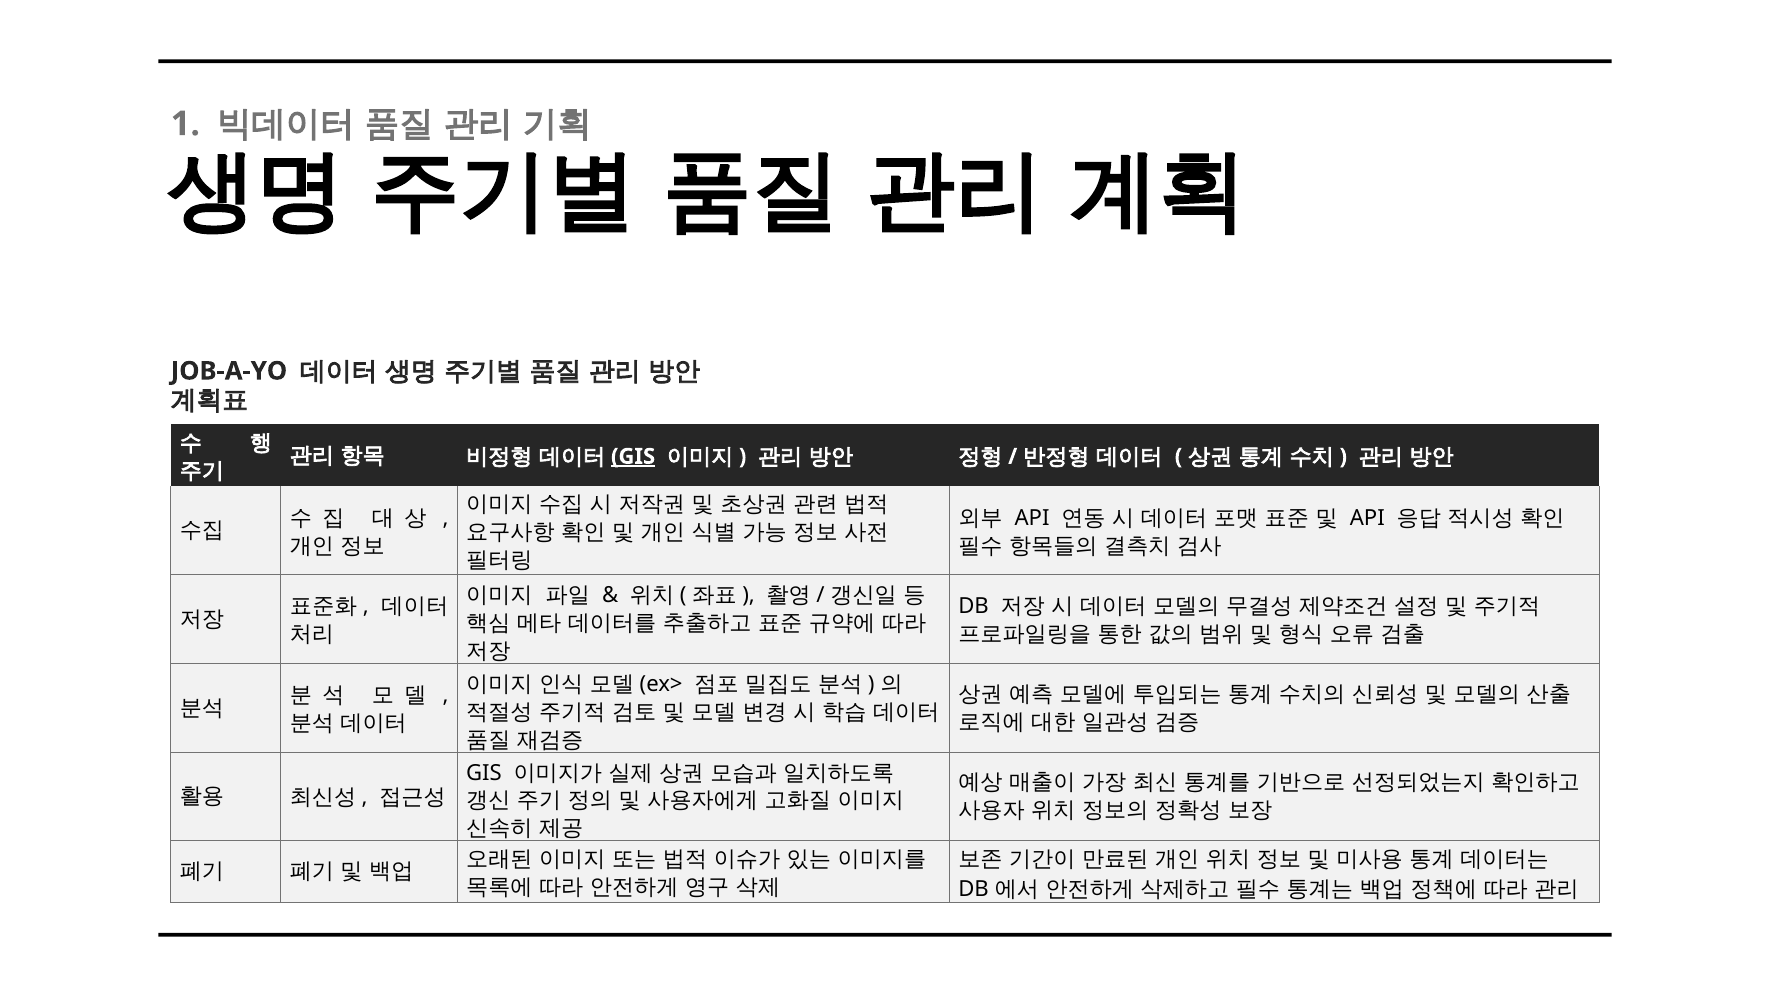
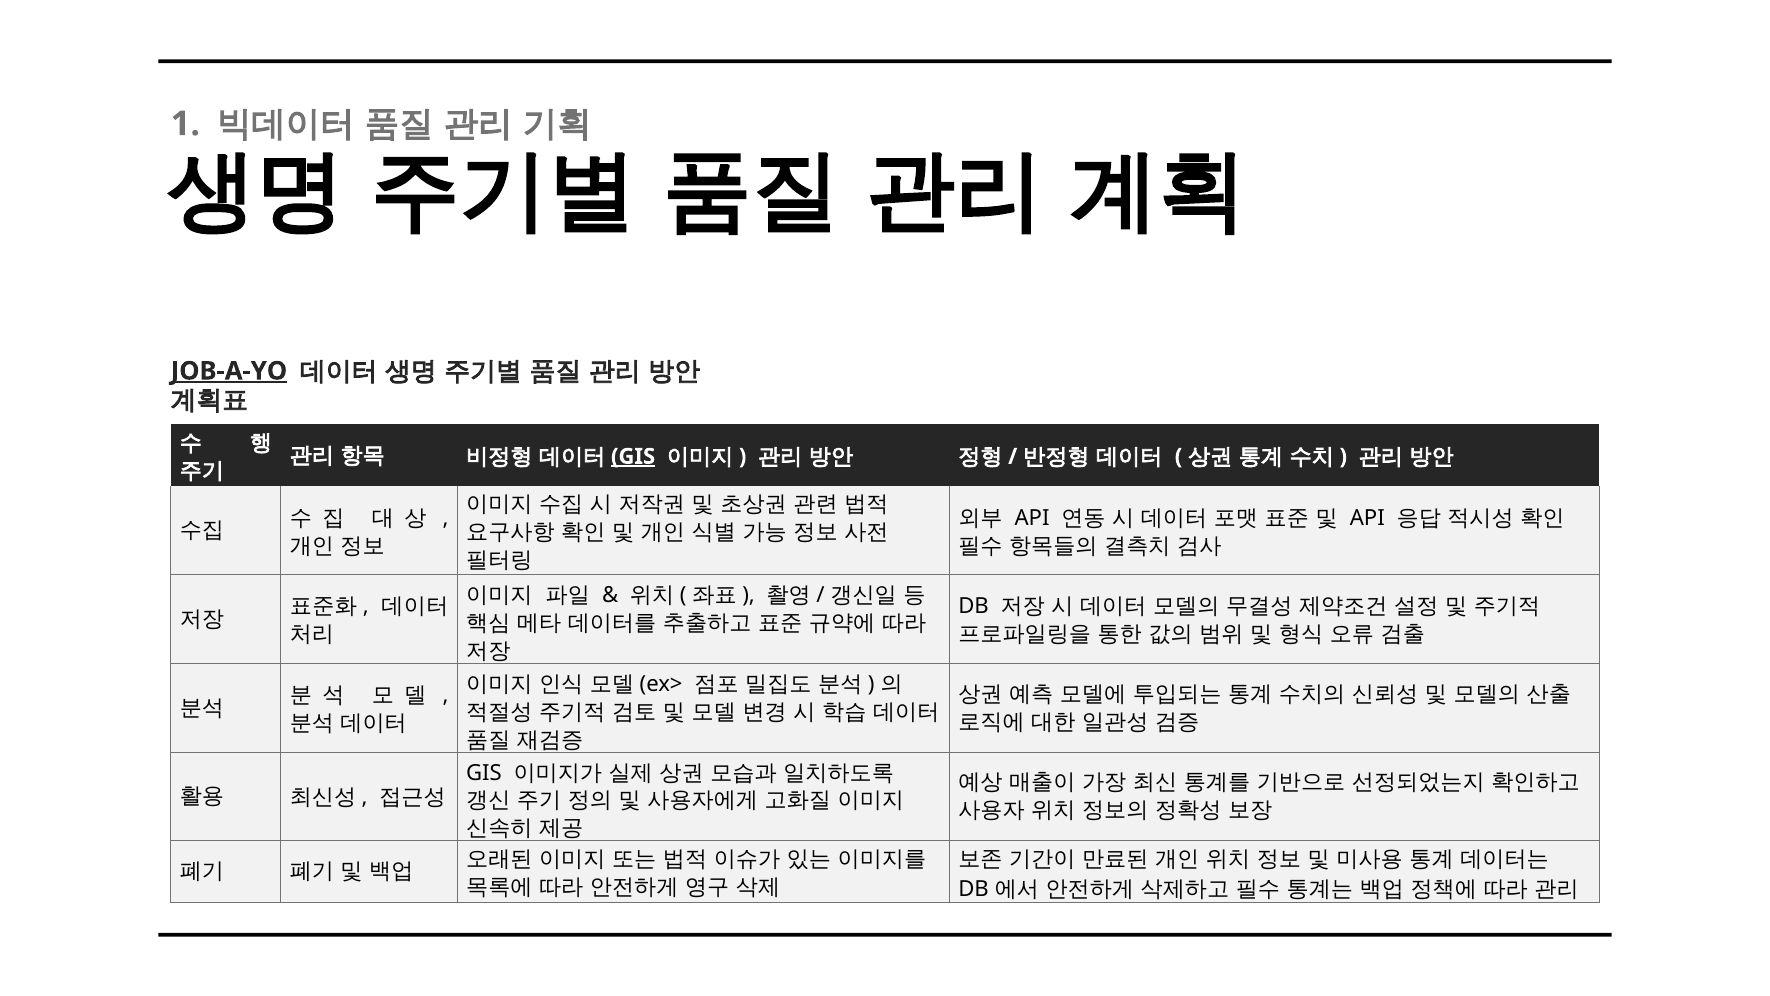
JOB-A-YO underline: none -> present
